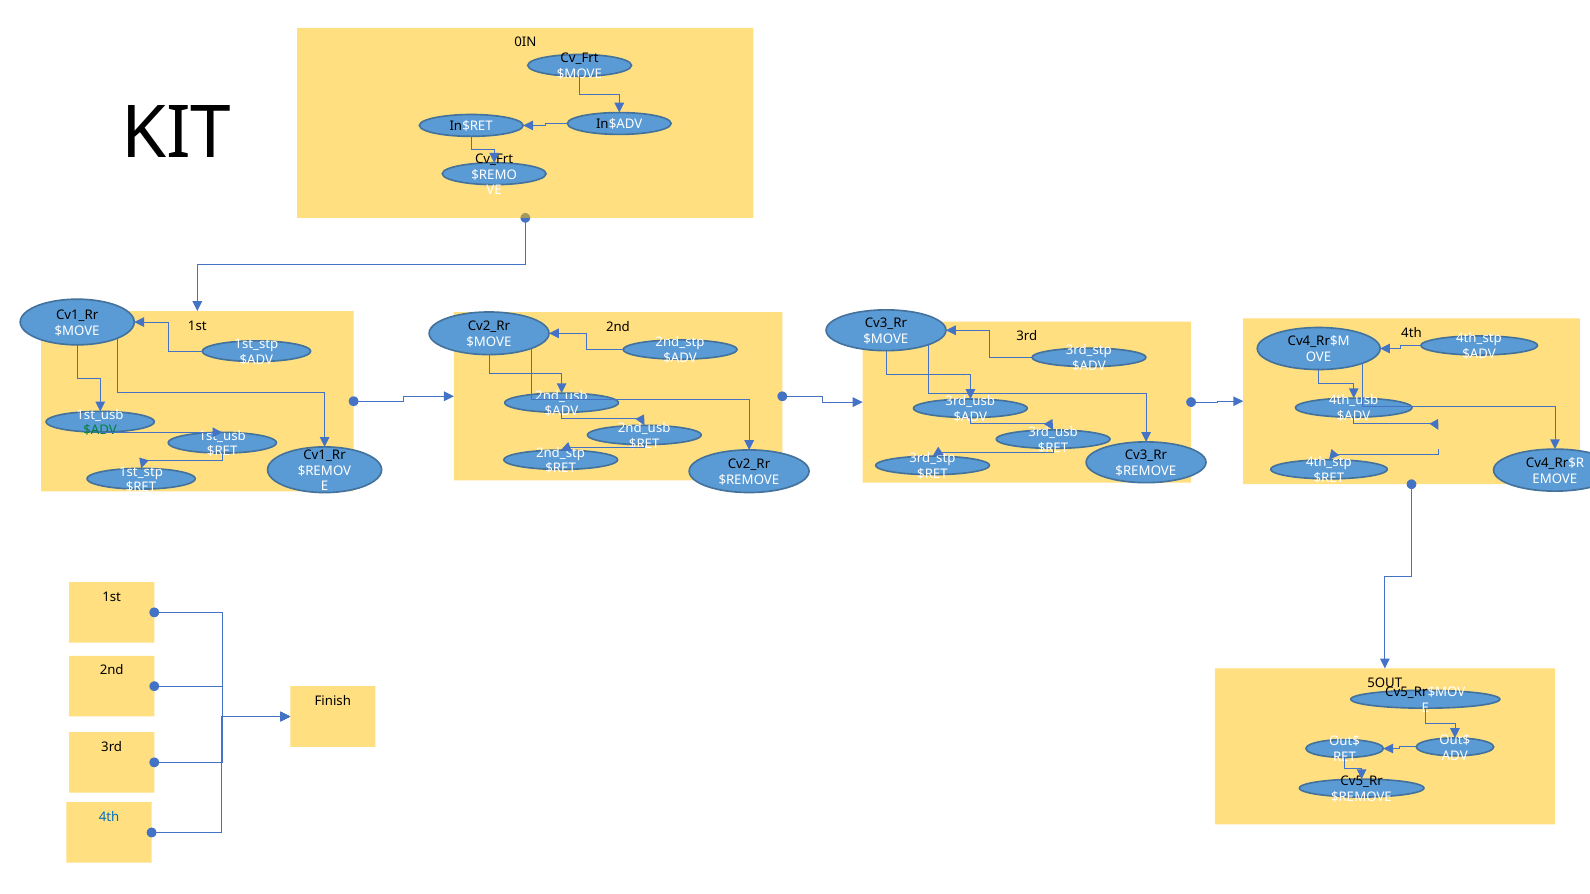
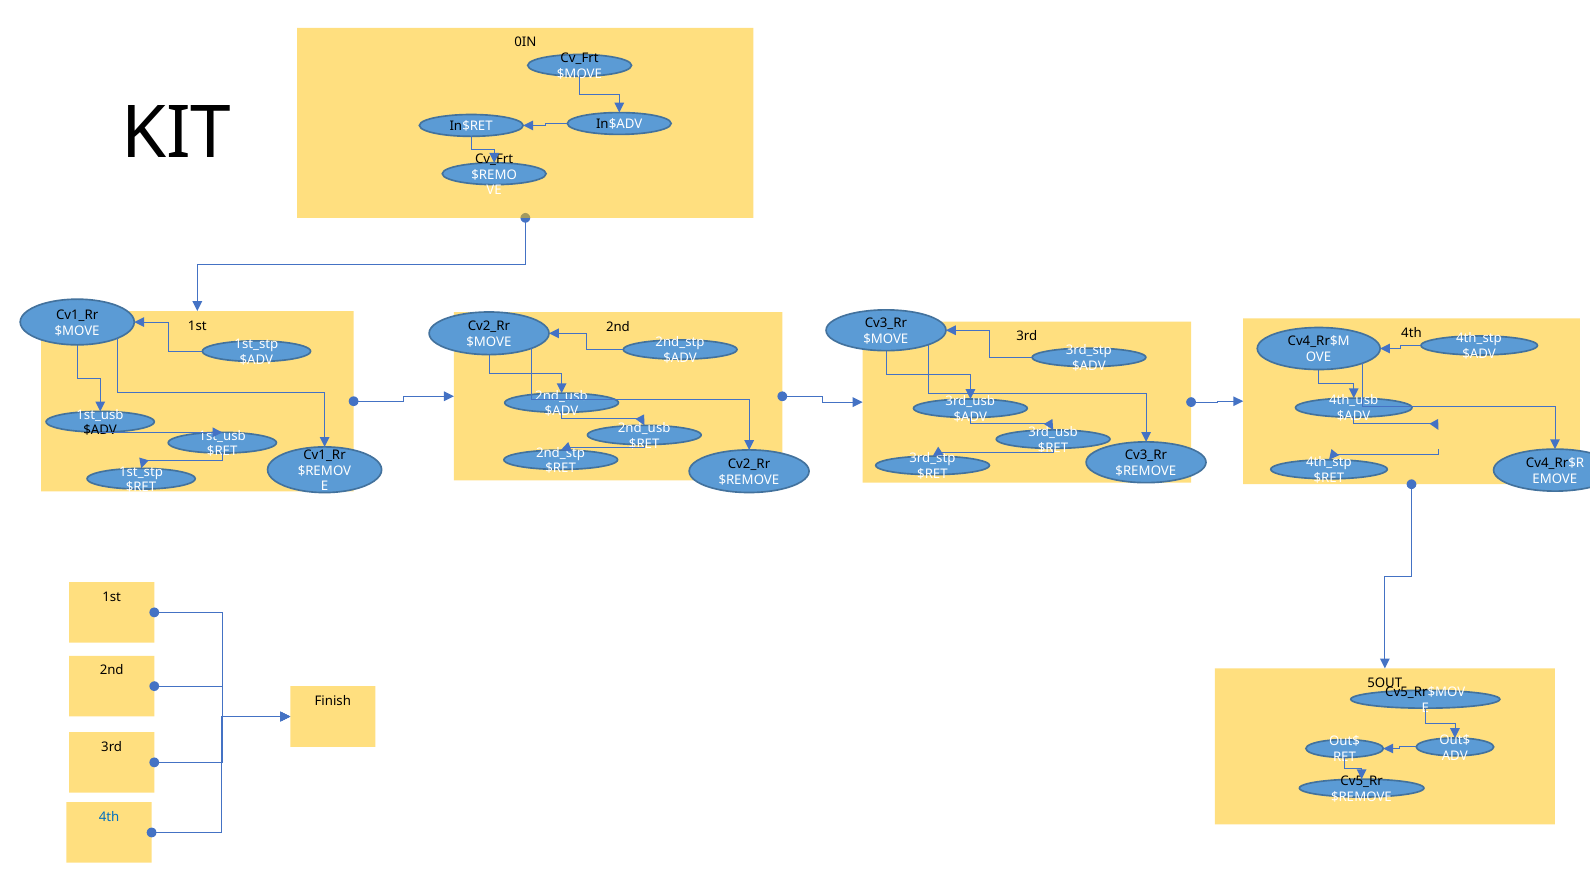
$ADV at (100, 431) colour: green -> black
